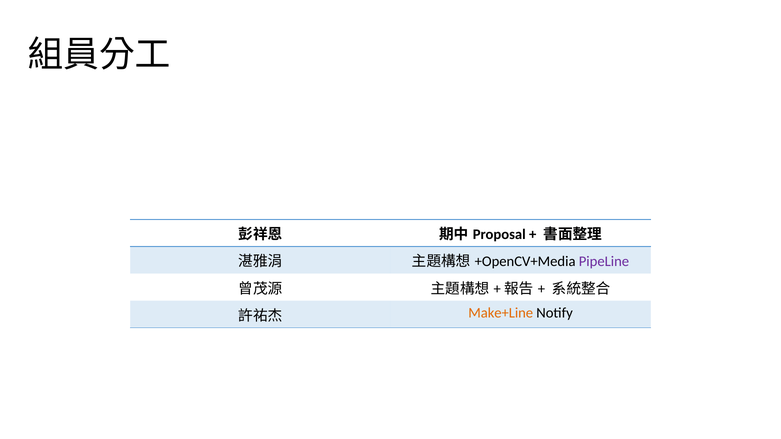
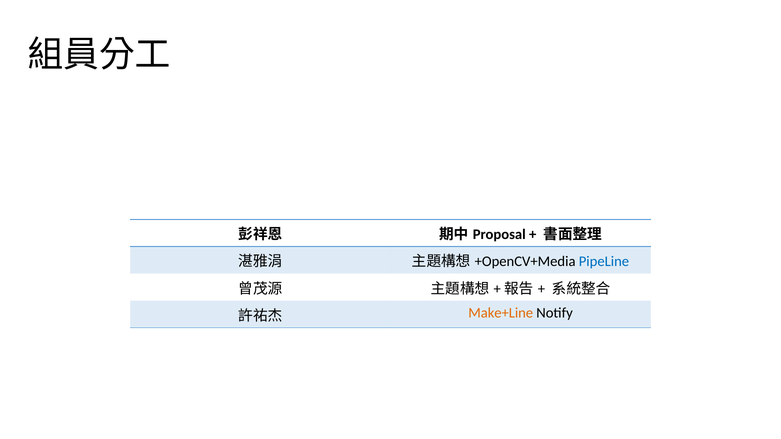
PipeLine colour: purple -> blue
